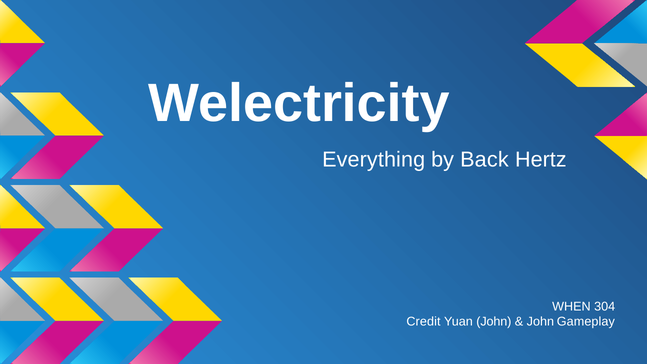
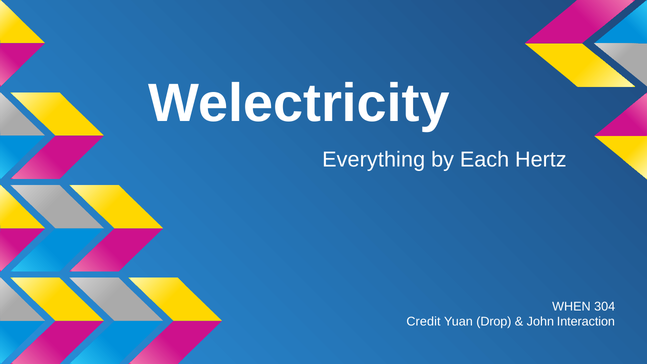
Back: Back -> Each
Yuan John: John -> Drop
Gameplay: Gameplay -> Interaction
